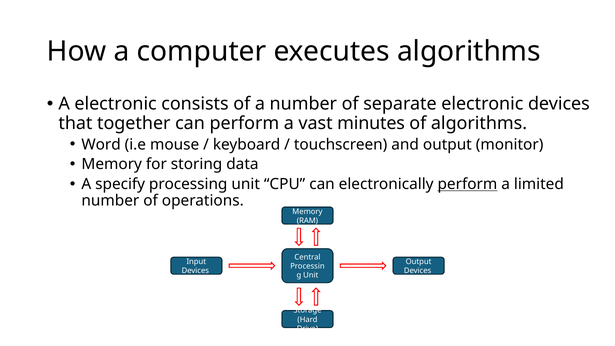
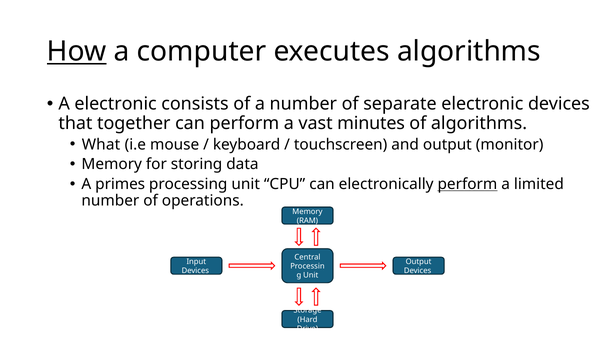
How underline: none -> present
Word: Word -> What
specify: specify -> primes
